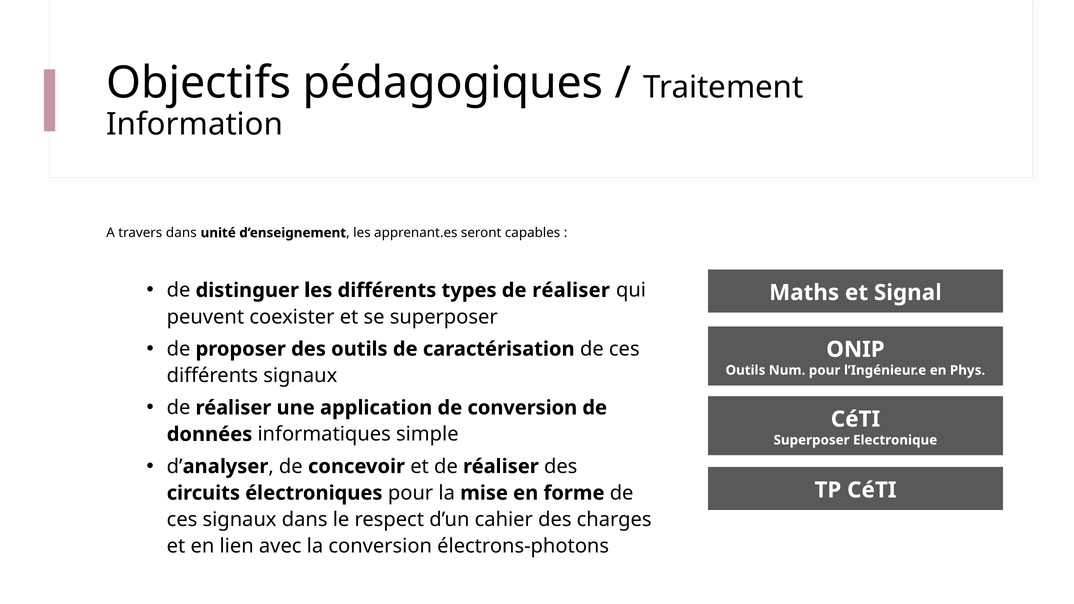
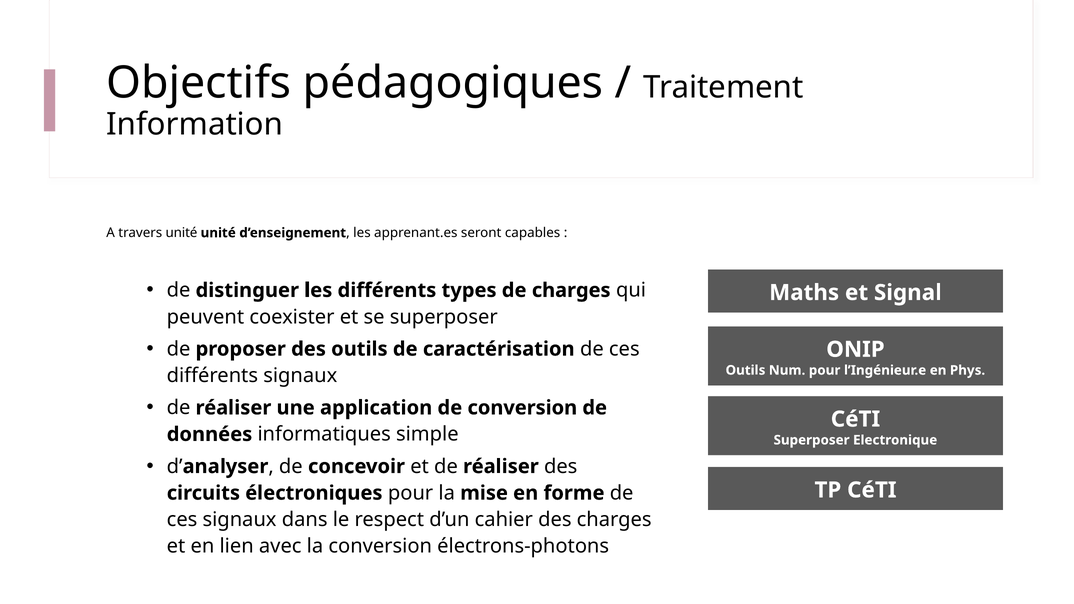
travers dans: dans -> unité
types de réaliser: réaliser -> charges
